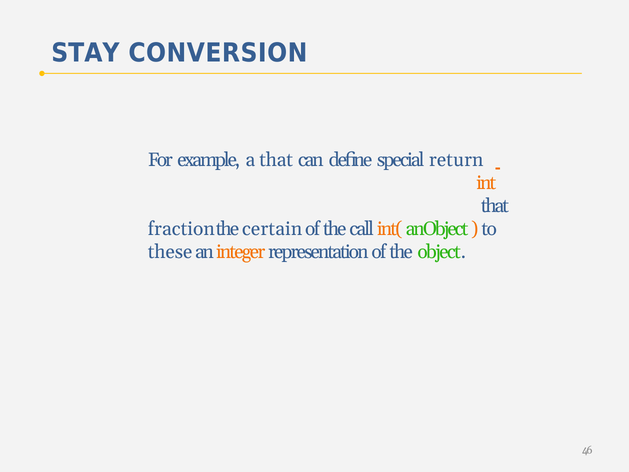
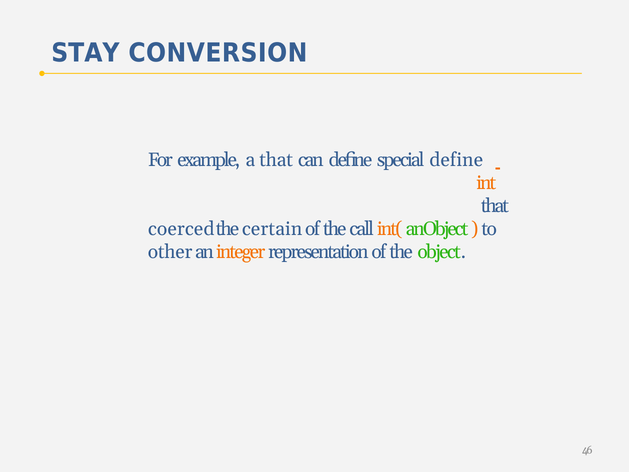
special return: return -> define
fraction: fraction -> coerced
these: these -> other
